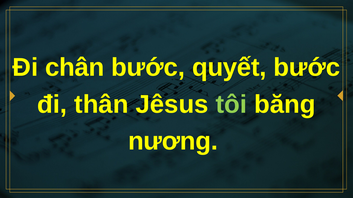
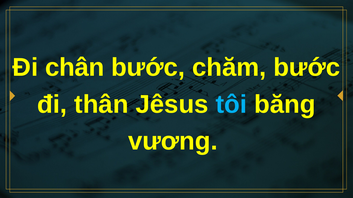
quyết: quyết -> chăm
tôi colour: light green -> light blue
nương: nương -> vương
